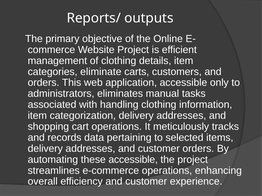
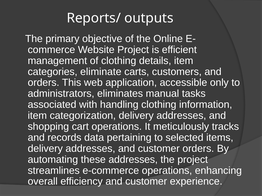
these accessible: accessible -> addresses
